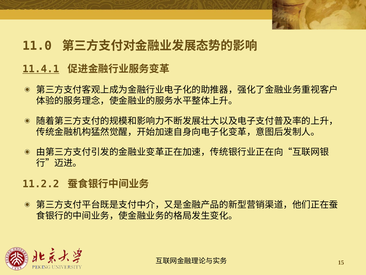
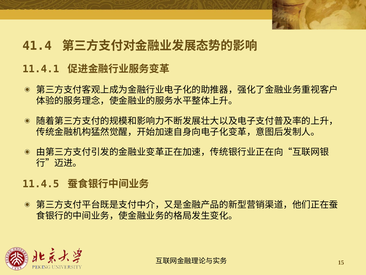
11.0: 11.0 -> 41.4
11.4.1 underline: present -> none
11.2.2: 11.2.2 -> 11.4.5
